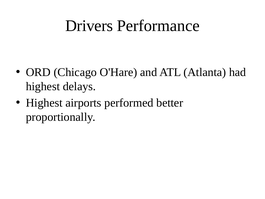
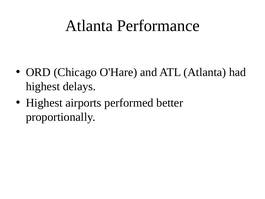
Drivers at (89, 26): Drivers -> Atlanta
